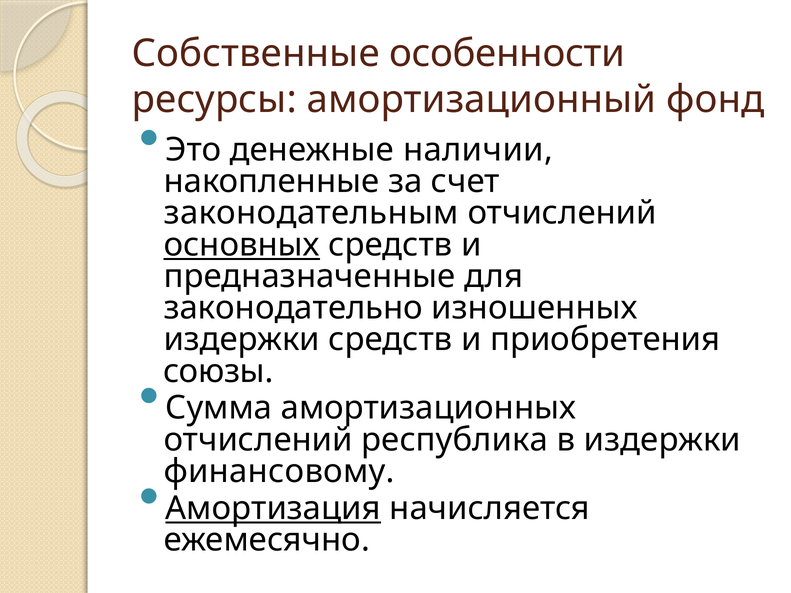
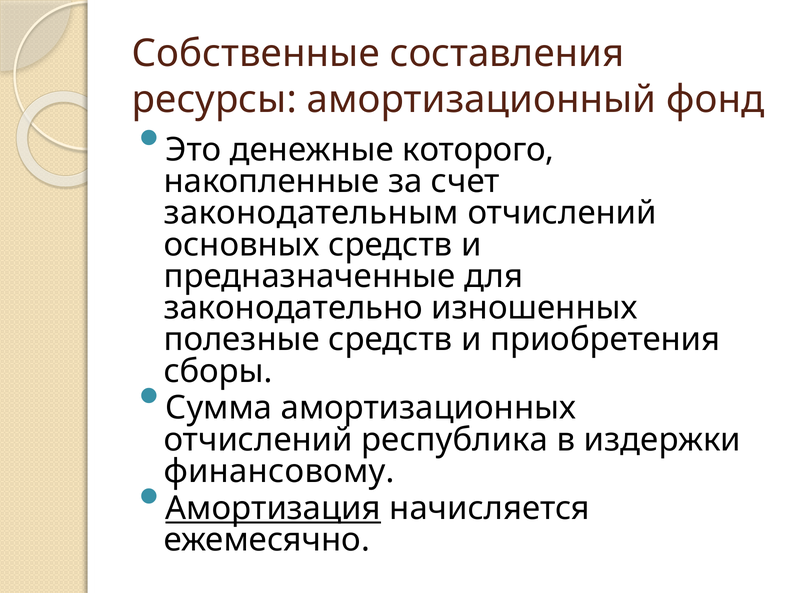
особенности: особенности -> составления
наличии: наличии -> которого
основных underline: present -> none
издержки at (242, 340): издержки -> полезные
союзы: союзы -> сборы
